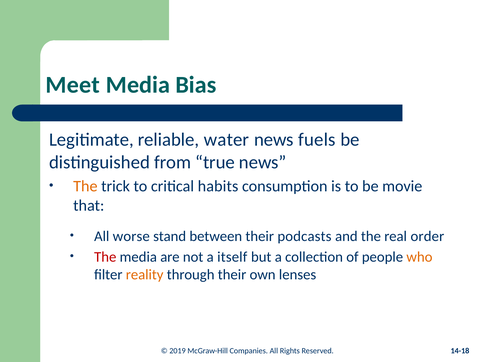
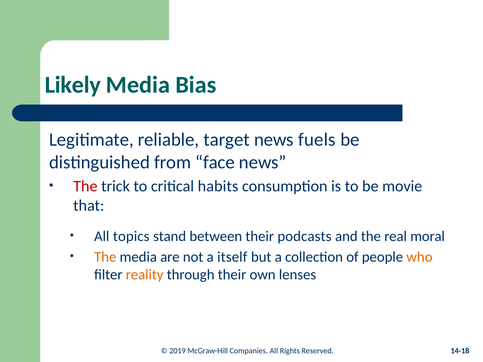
Meet: Meet -> Likely
water: water -> target
true: true -> face
The at (85, 186) colour: orange -> red
worse: worse -> topics
order: order -> moral
The at (105, 257) colour: red -> orange
